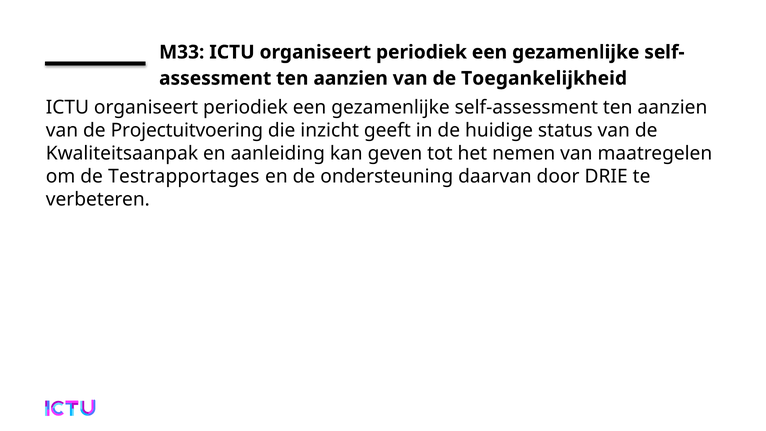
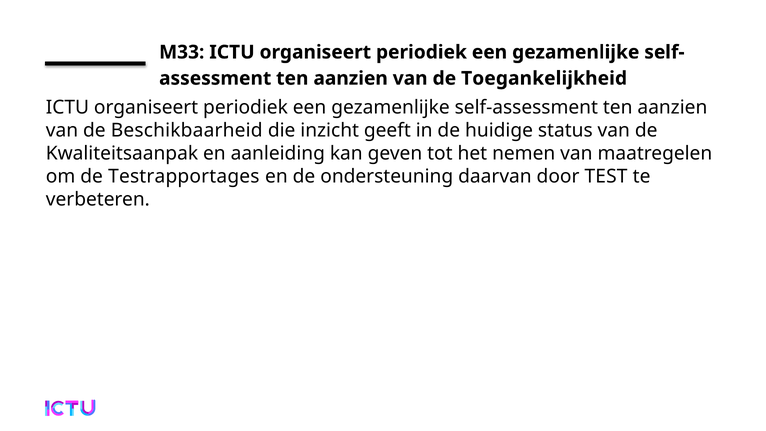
Projectuitvoering: Projectuitvoering -> Beschikbaarheid
DRIE: DRIE -> TEST
